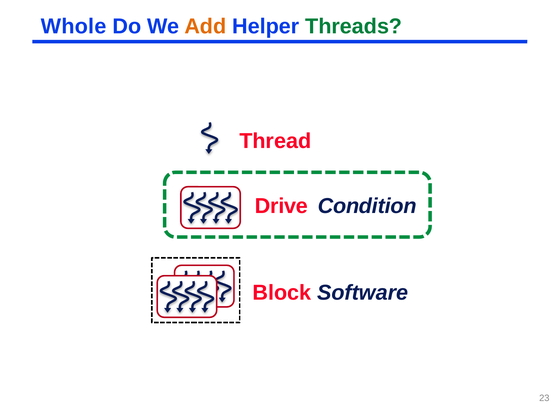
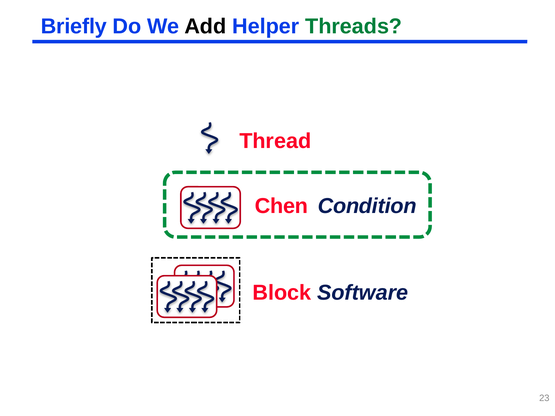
Whole: Whole -> Briefly
Add colour: orange -> black
Drive: Drive -> Chen
